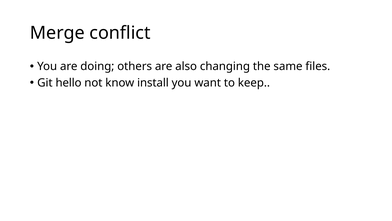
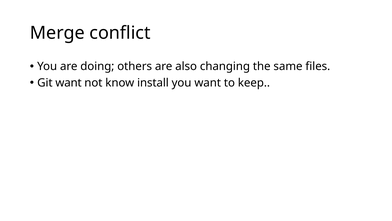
Git hello: hello -> want
